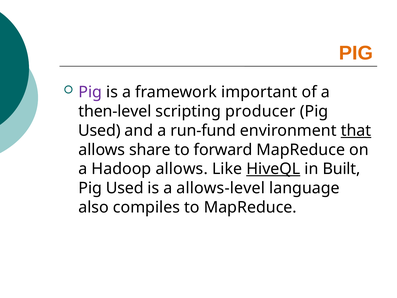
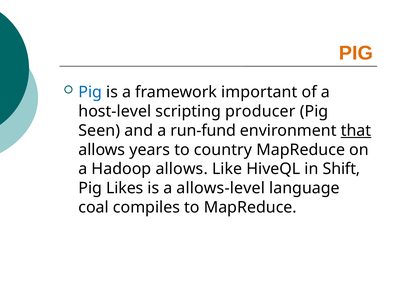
Pig at (90, 92) colour: purple -> blue
then-level: then-level -> host-level
Used at (99, 130): Used -> Seen
share: share -> years
forward: forward -> country
HiveQL underline: present -> none
Built: Built -> Shift
Used at (125, 188): Used -> Likes
also: also -> coal
